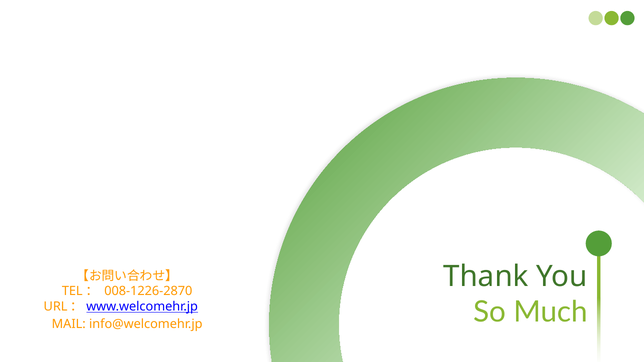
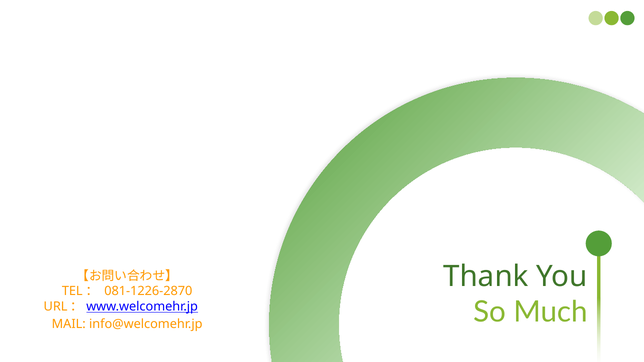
008-1226-2870: 008-1226-2870 -> 081-1226-2870
